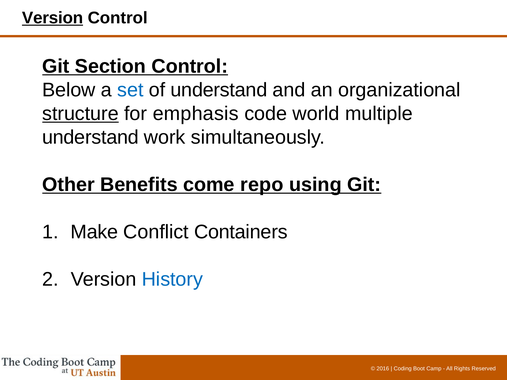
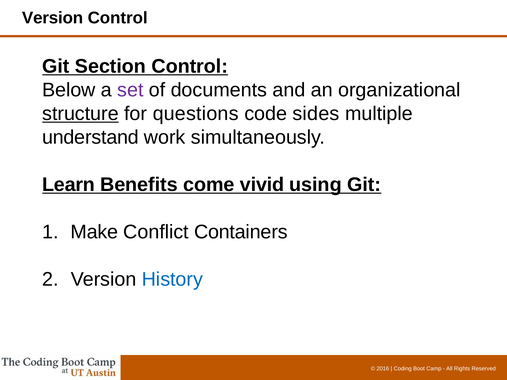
Version at (53, 18) underline: present -> none
set colour: blue -> purple
of understand: understand -> documents
emphasis: emphasis -> questions
world: world -> sides
Other: Other -> Learn
repo: repo -> vivid
